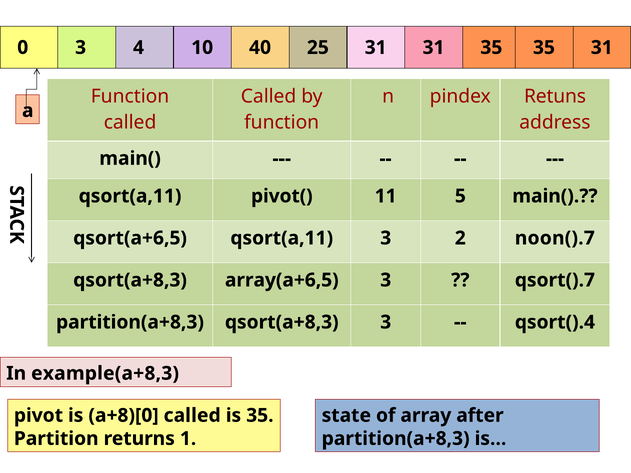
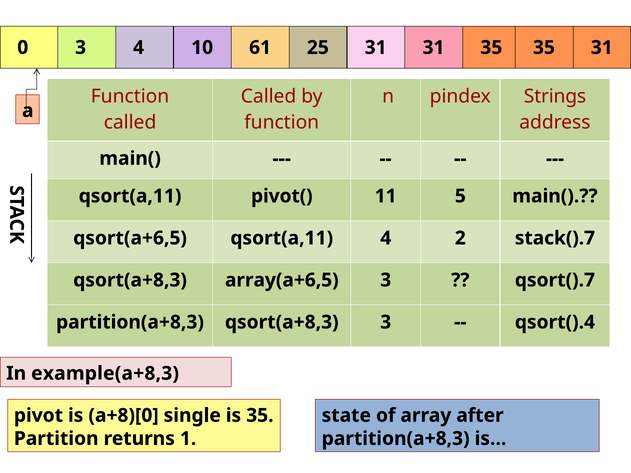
40: 40 -> 61
Retuns: Retuns -> Strings
qsort(a,11 3: 3 -> 4
noon().7: noon().7 -> stack().7
a+8)[0 called: called -> single
